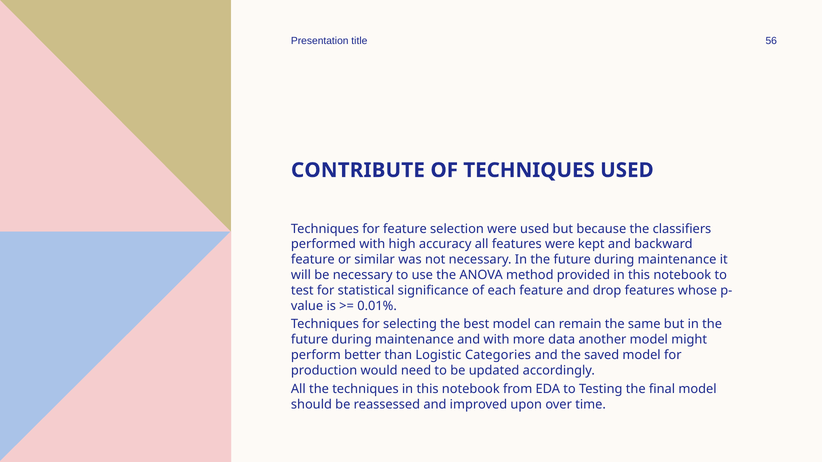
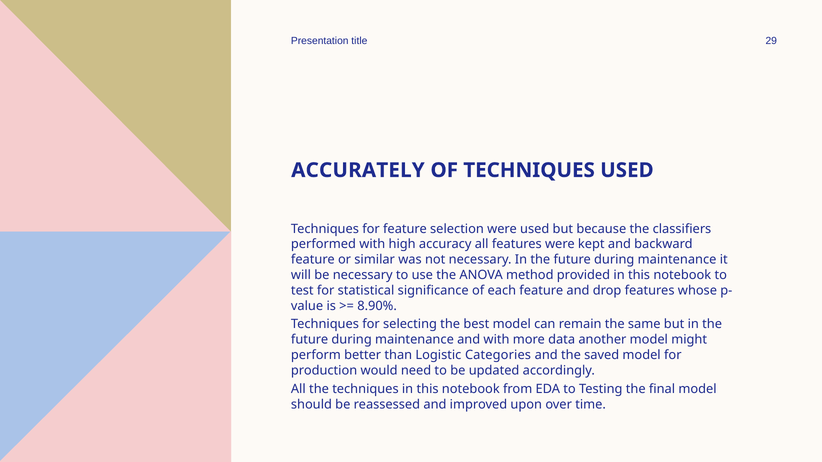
56: 56 -> 29
CONTRIBUTE: CONTRIBUTE -> ACCURATELY
0.01%: 0.01% -> 8.90%
